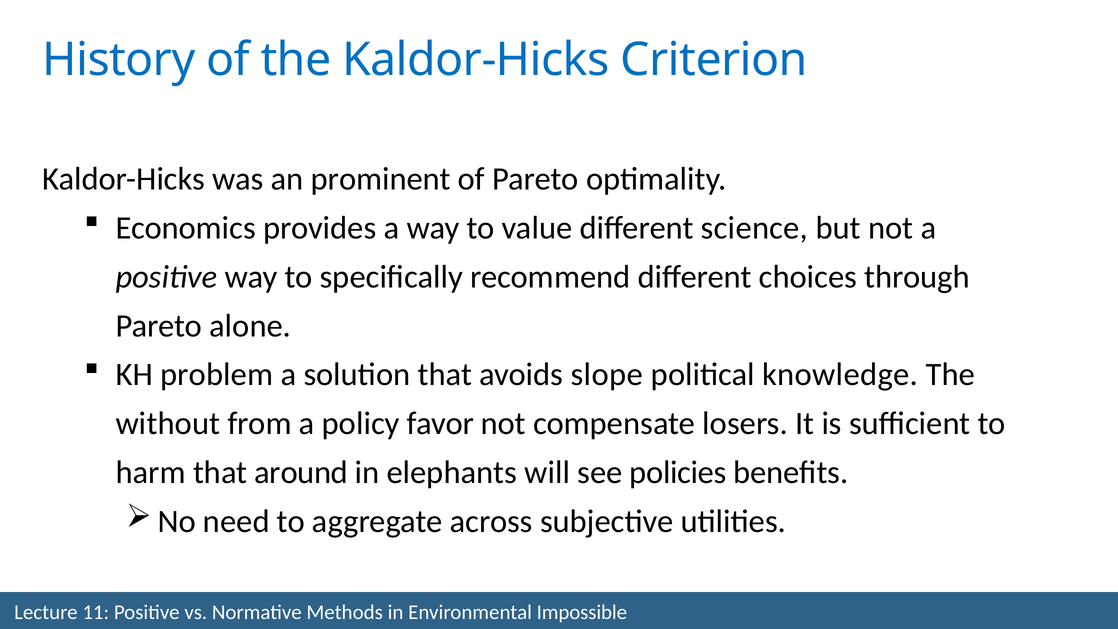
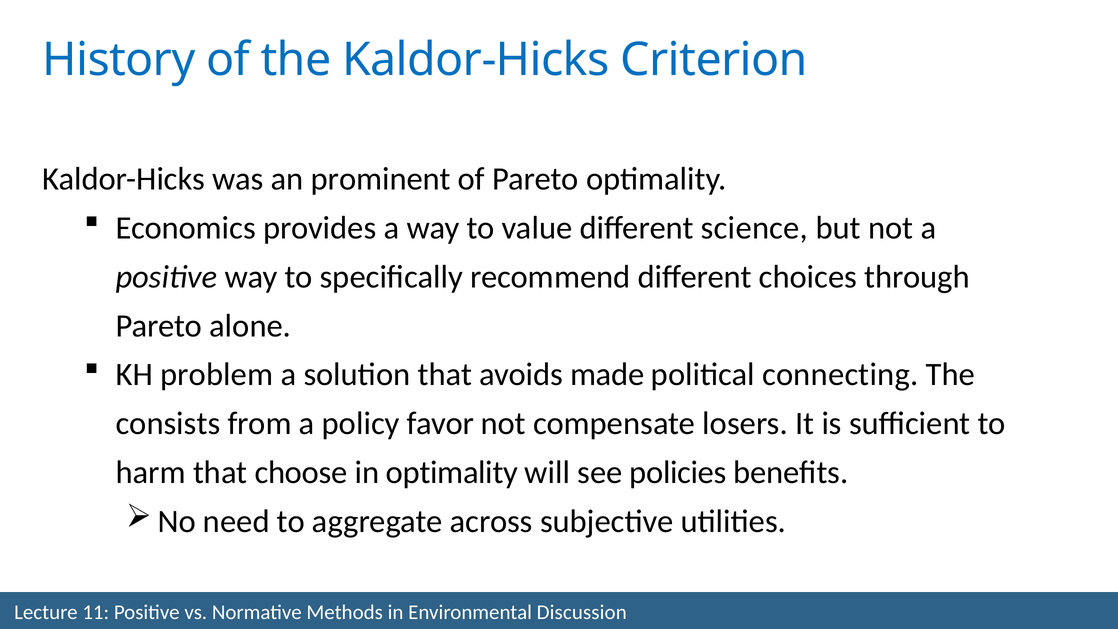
slope: slope -> made
knowledge: knowledge -> connecting
without: without -> consists
around: around -> choose
in elephants: elephants -> optimality
Impossible: Impossible -> Discussion
